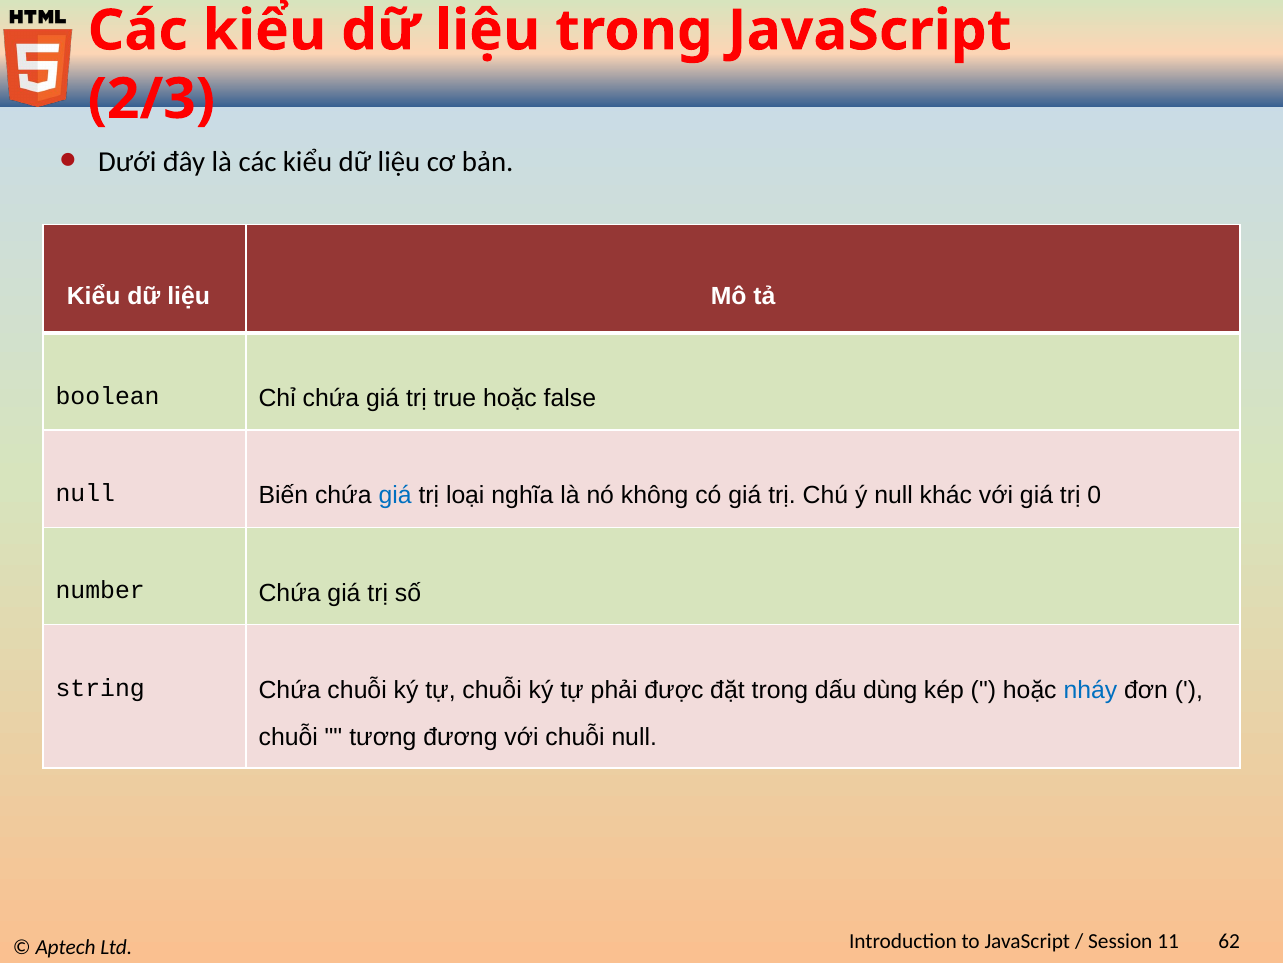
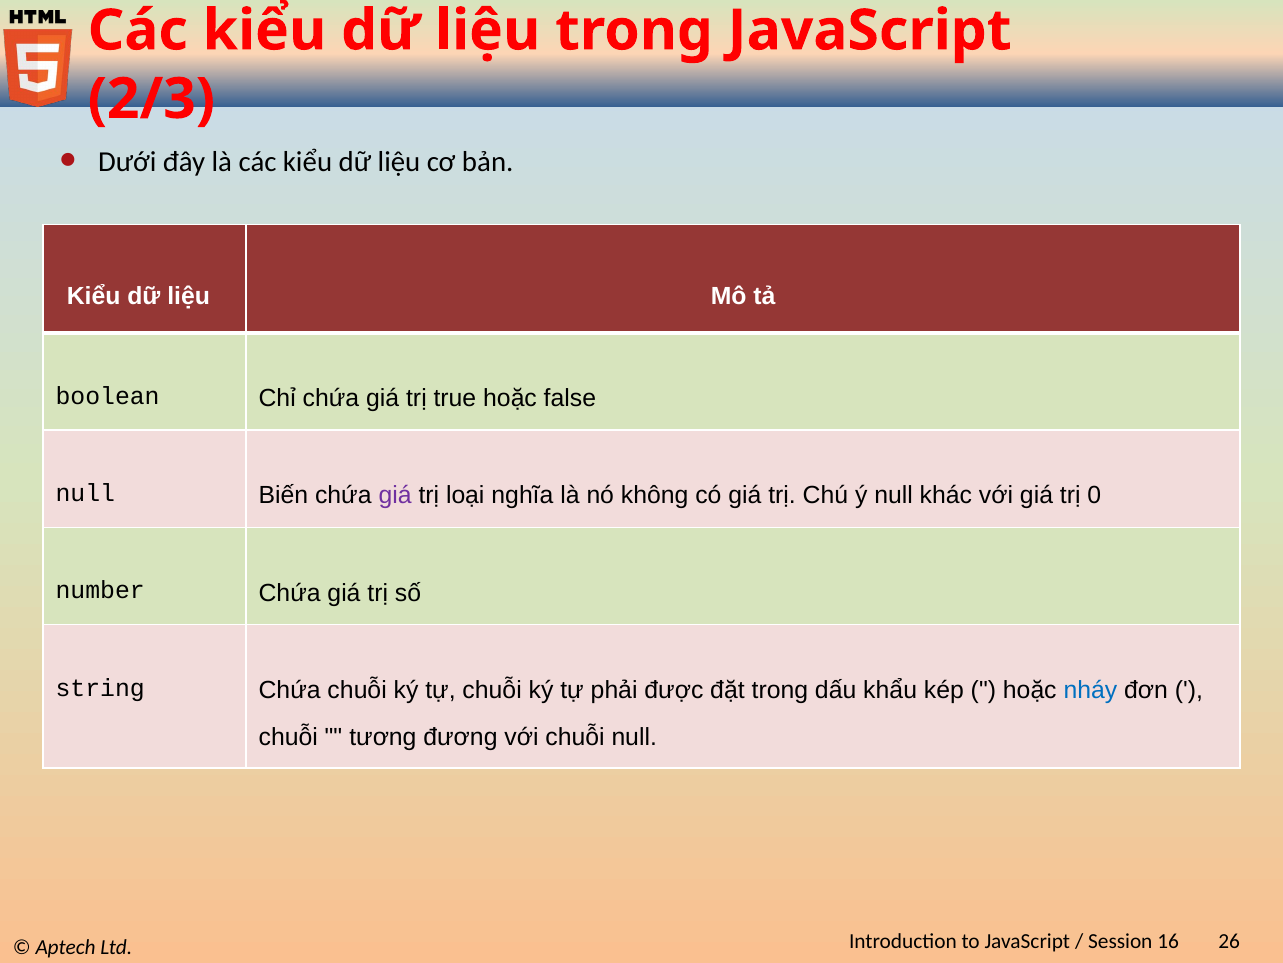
giá at (395, 495) colour: blue -> purple
dùng: dùng -> khẩu
11: 11 -> 16
62: 62 -> 26
